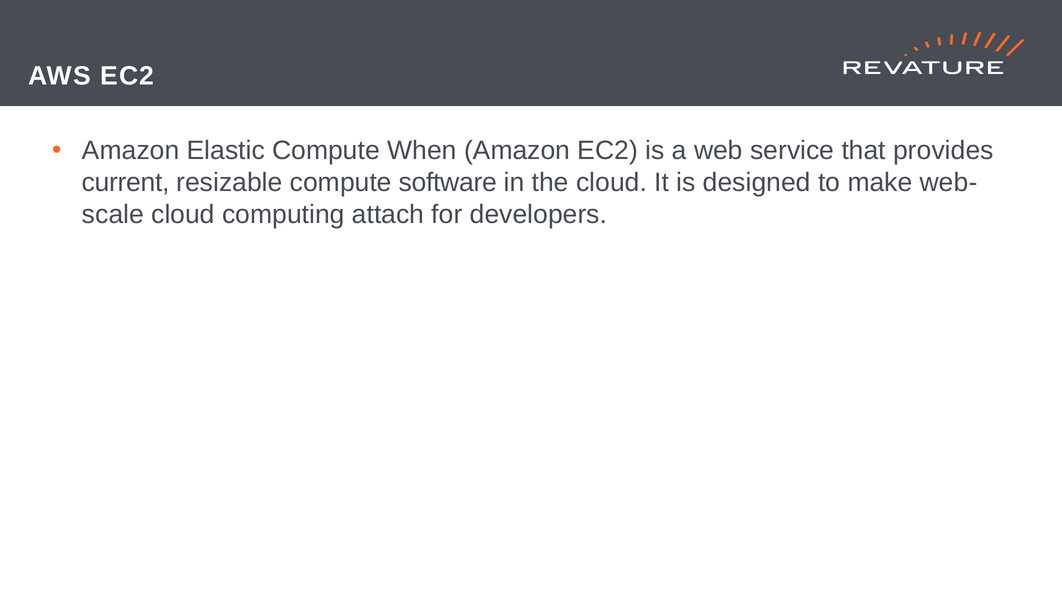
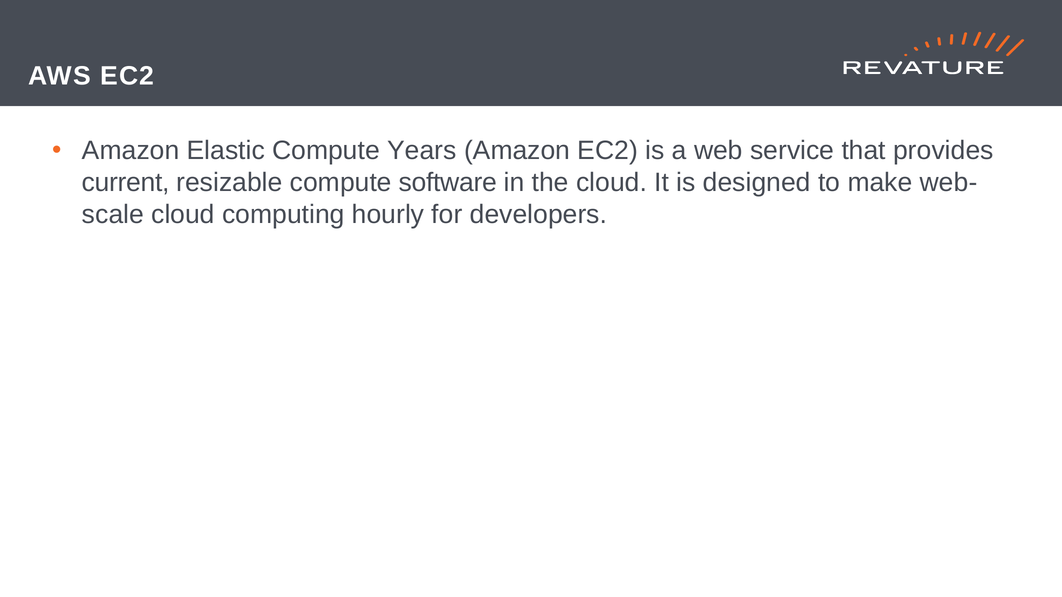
When: When -> Years
attach: attach -> hourly
